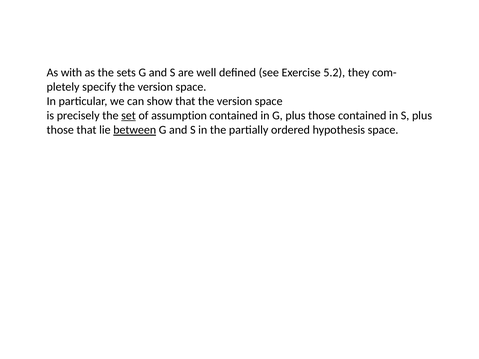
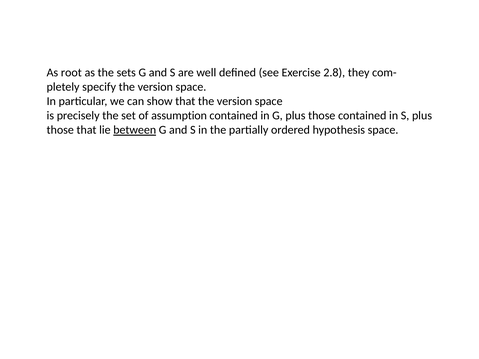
with: with -> root
5.2: 5.2 -> 2.8
set underline: present -> none
